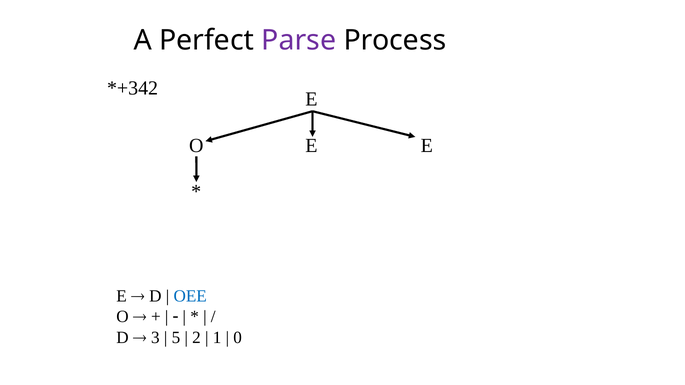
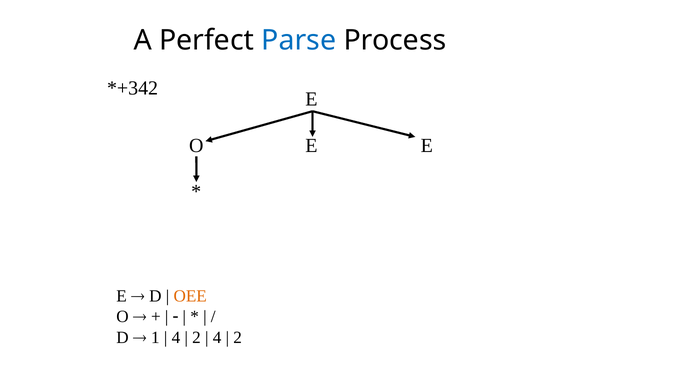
Parse colour: purple -> blue
OEE colour: blue -> orange
3 at (155, 338): 3 -> 1
5 at (176, 338): 5 -> 4
1 at (217, 338): 1 -> 4
0 at (238, 338): 0 -> 2
